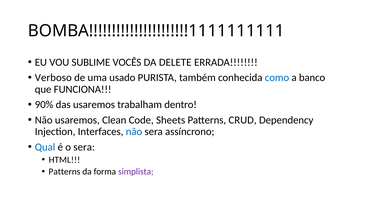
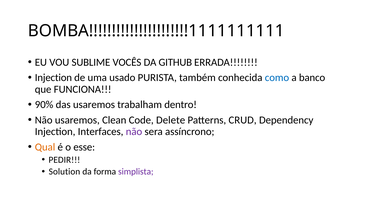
DELETE: DELETE -> GITHUB
Verboso at (53, 77): Verboso -> Injection
Sheets: Sheets -> Delete
não at (134, 131) colour: blue -> purple
Qual colour: blue -> orange
o sera: sera -> esse
HTML: HTML -> PEDIR
Patterns at (64, 171): Patterns -> Solution
